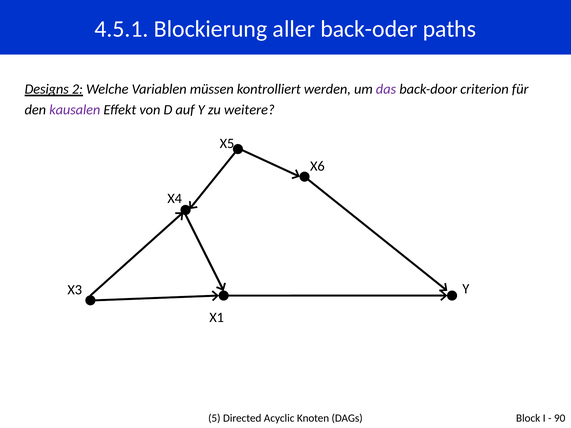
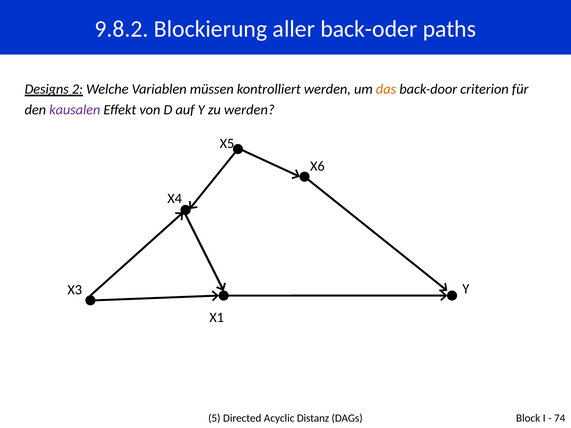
4.5.1: 4.5.1 -> 9.8.2
das colour: purple -> orange
zu weitere: weitere -> werden
Knoten: Knoten -> Distanz
90: 90 -> 74
